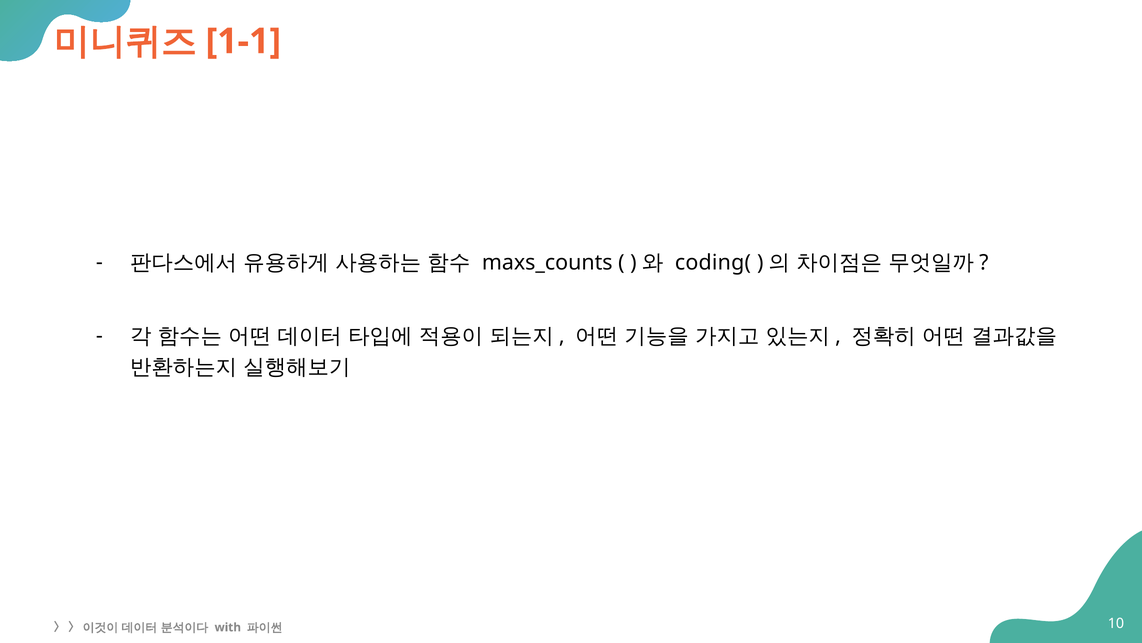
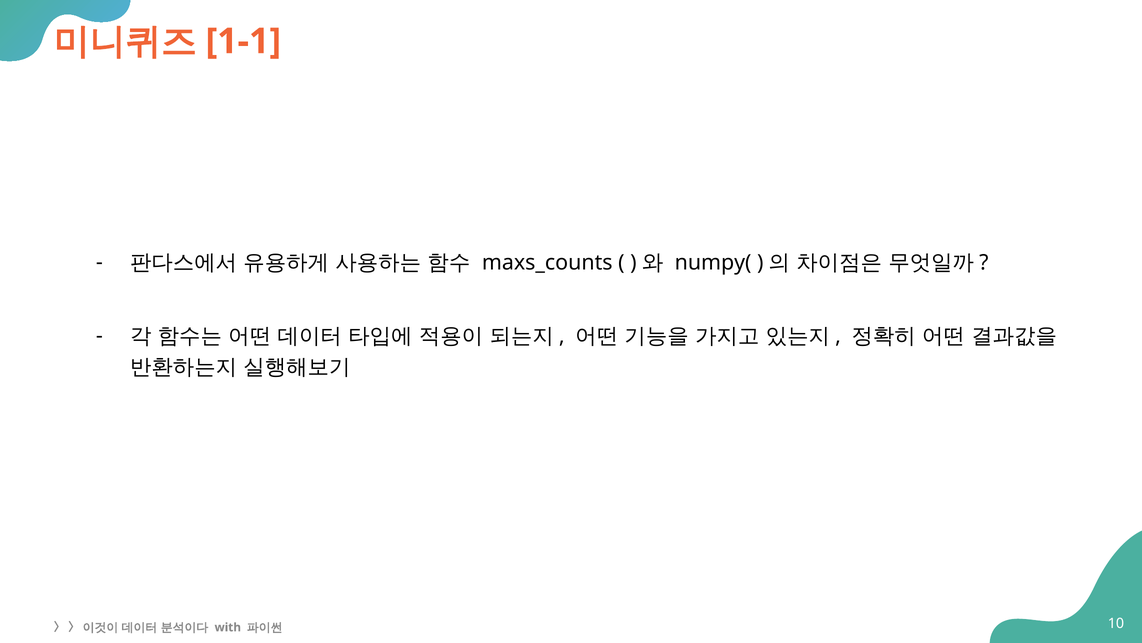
coding(: coding( -> numpy(
